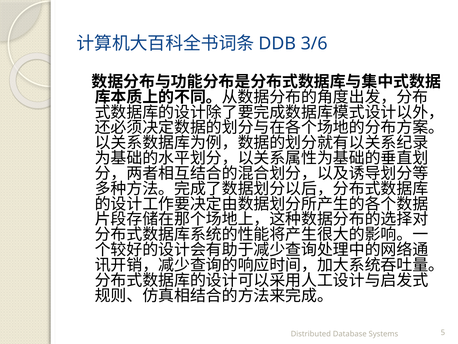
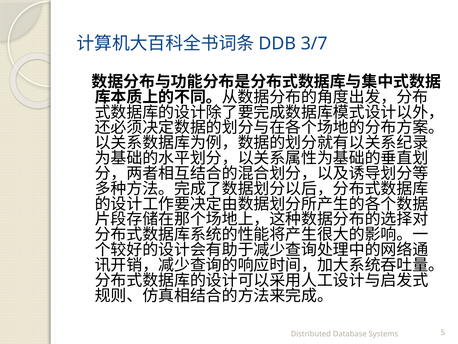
3/6: 3/6 -> 3/7
